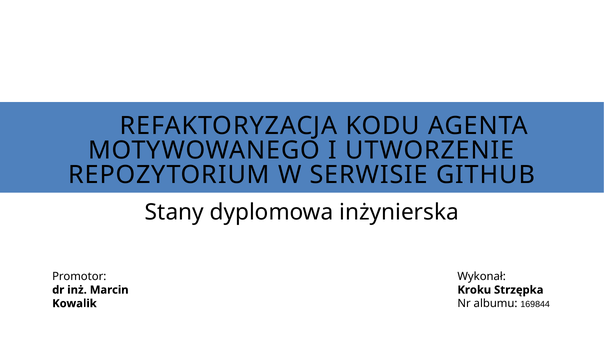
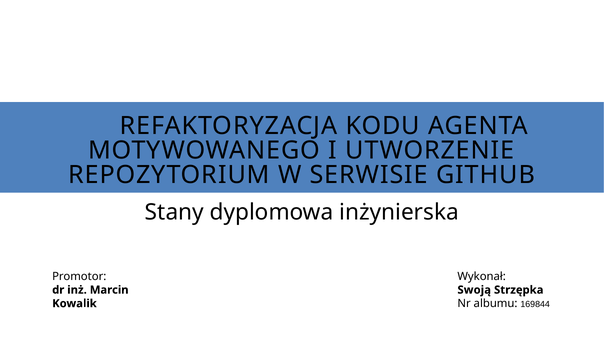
Kroku: Kroku -> Swoją
